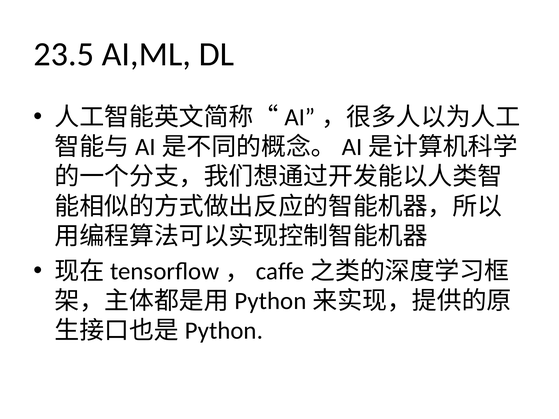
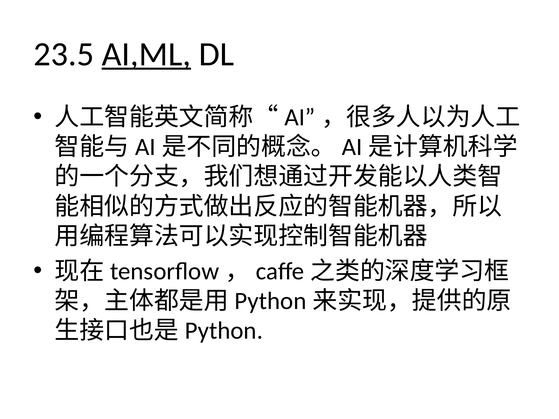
AI,ML underline: none -> present
